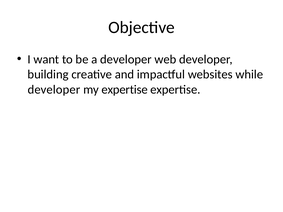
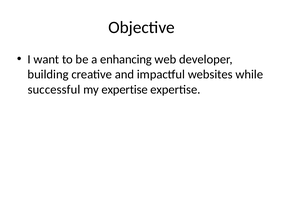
a developer: developer -> enhancing
developer at (54, 90): developer -> successful
